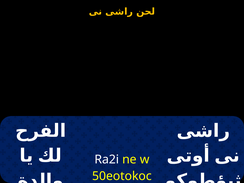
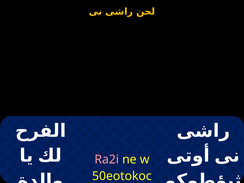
Ra2i colour: white -> pink
